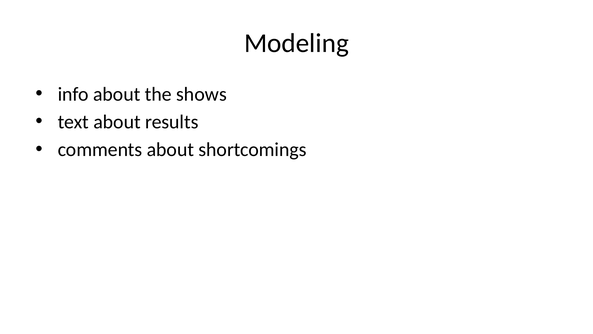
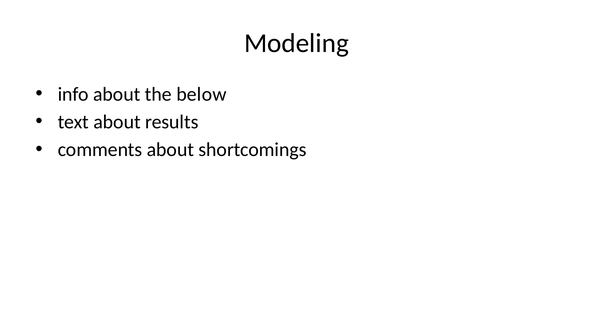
shows: shows -> below
